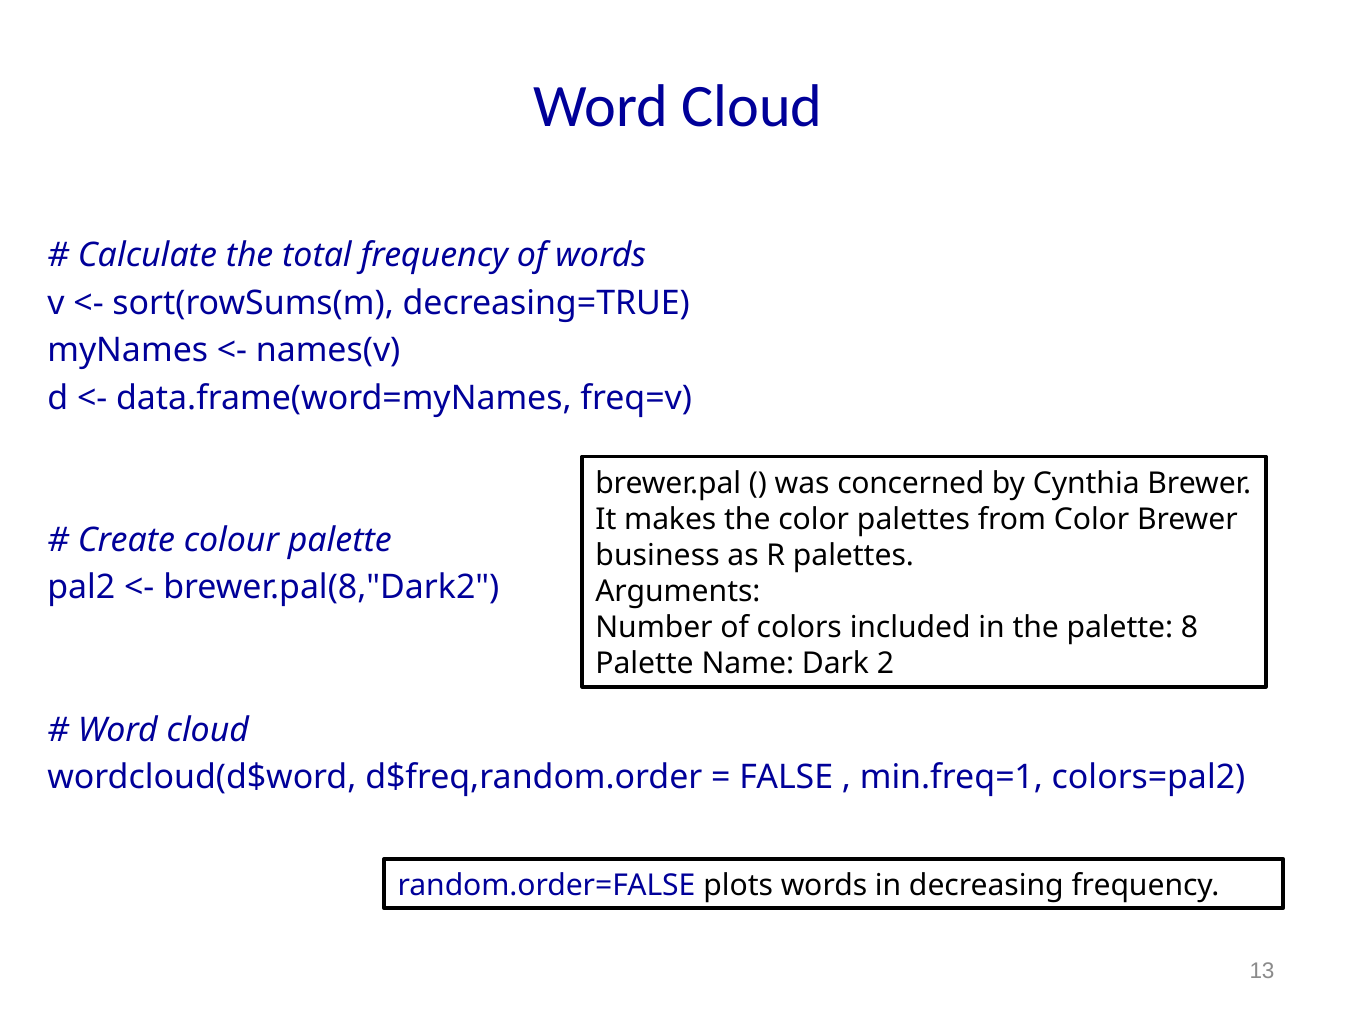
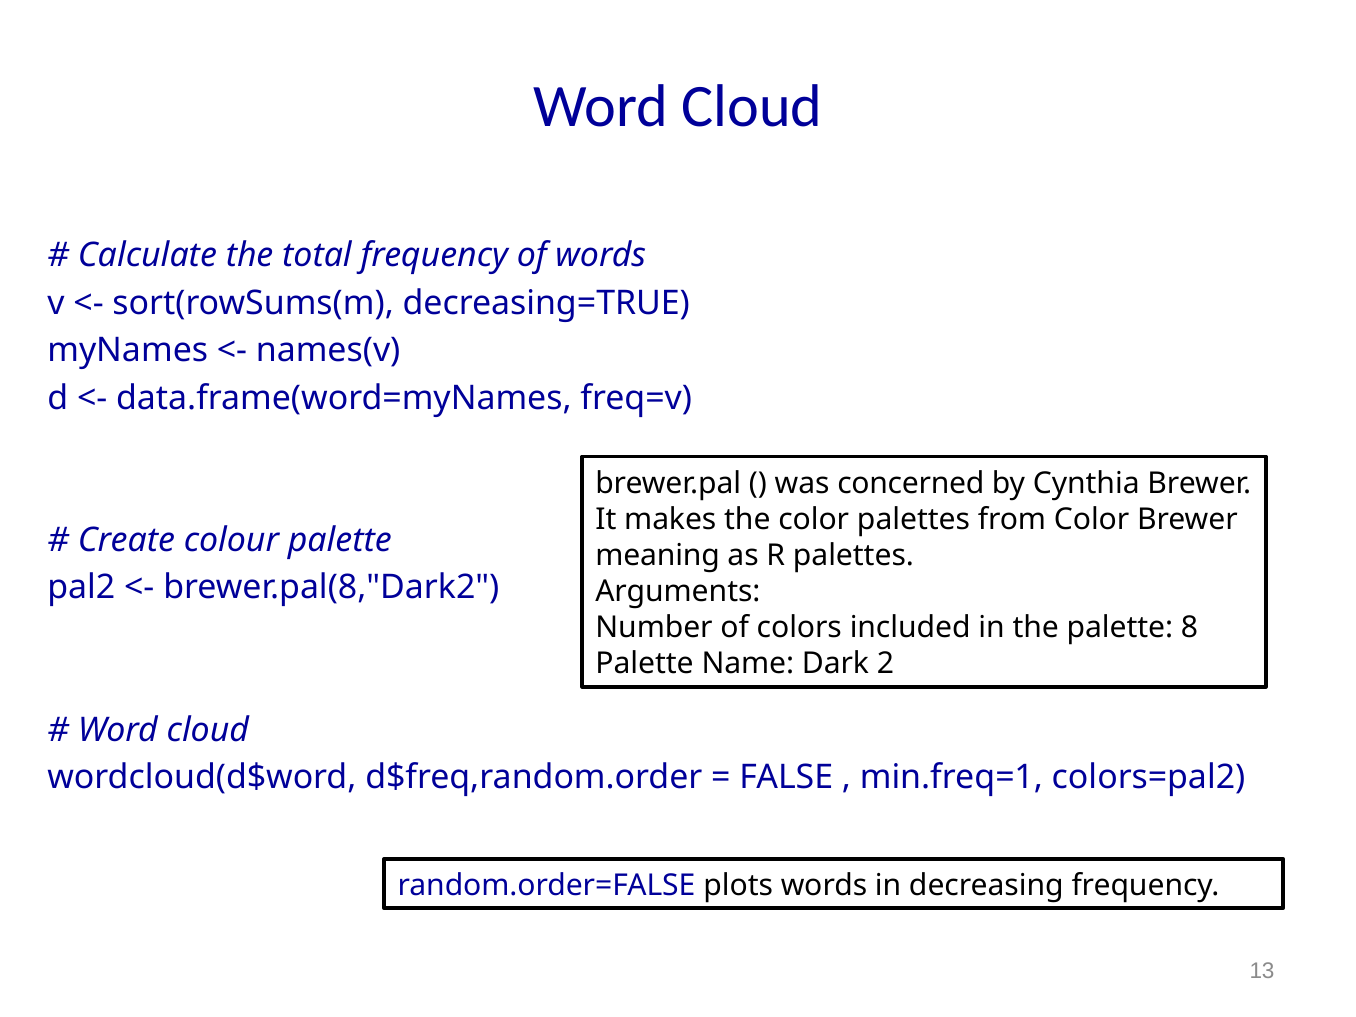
business: business -> meaning
